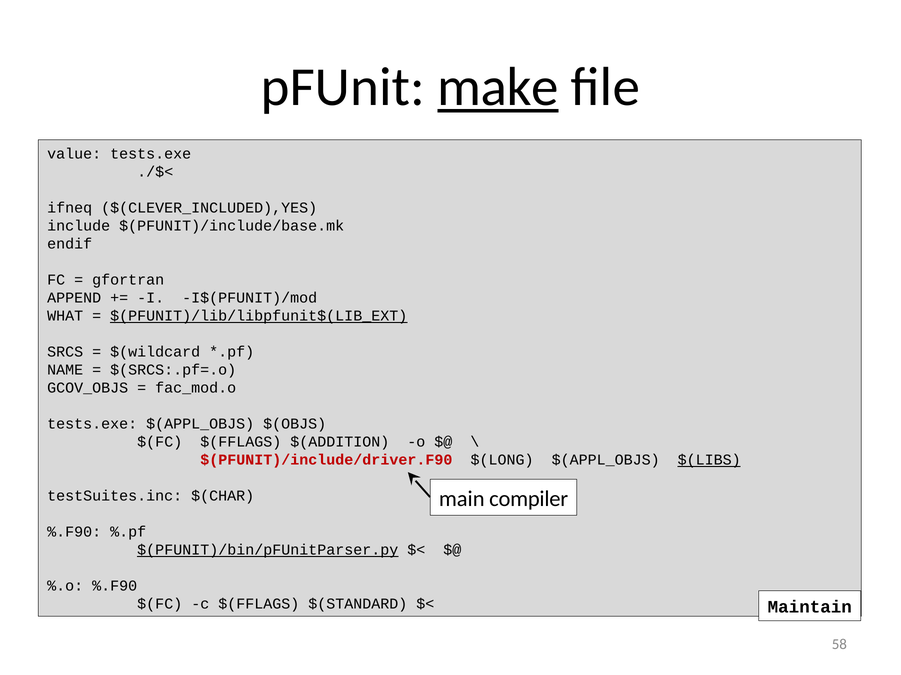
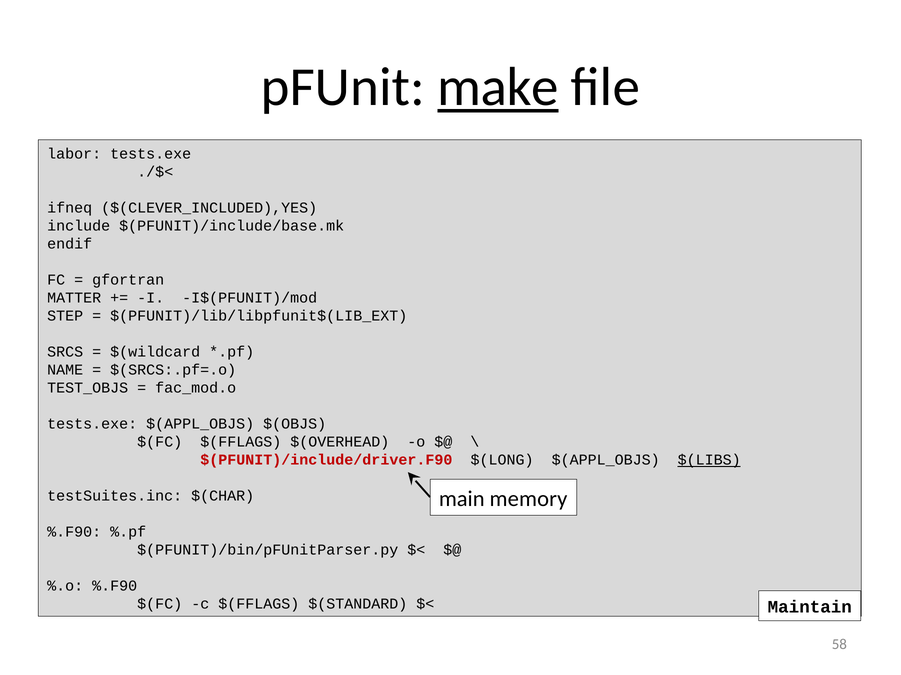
value: value -> labor
APPEND: APPEND -> MATTER
WHAT: WHAT -> STEP
$(PFUNIT)/lib/libpfunit$(LIB_EXT underline: present -> none
GCOV_OBJS: GCOV_OBJS -> TEST_OBJS
$(ADDITION: $(ADDITION -> $(OVERHEAD
compiler: compiler -> memory
$(PFUNIT)/bin/pFUnitParser.py underline: present -> none
